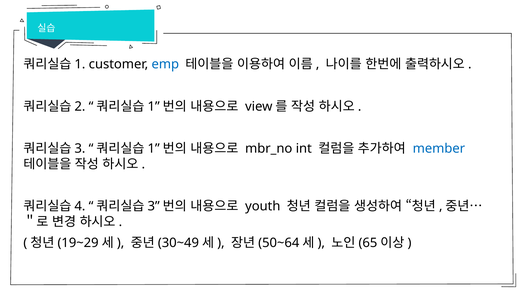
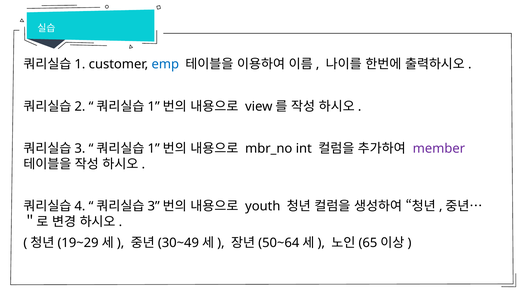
member colour: blue -> purple
